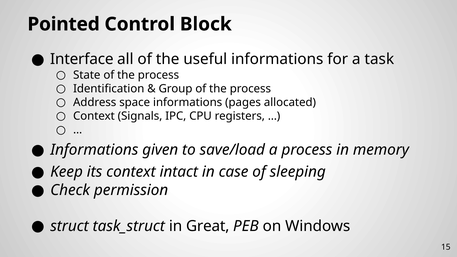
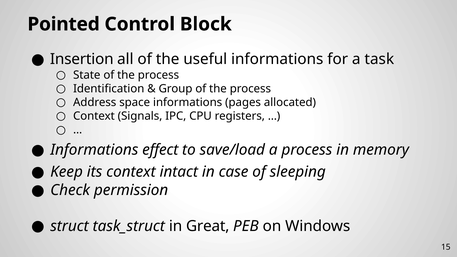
Interface: Interface -> Insertion
given: given -> effect
